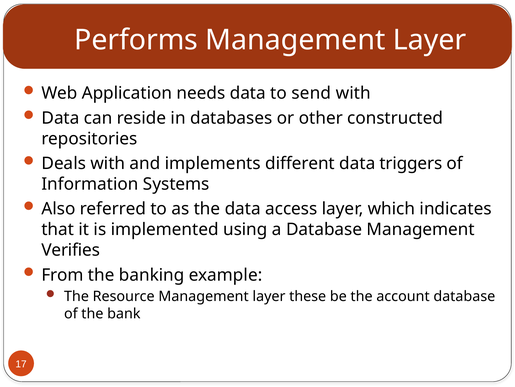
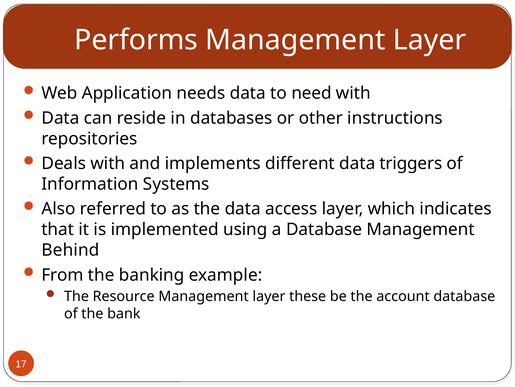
send: send -> need
constructed: constructed -> instructions
Verifies: Verifies -> Behind
